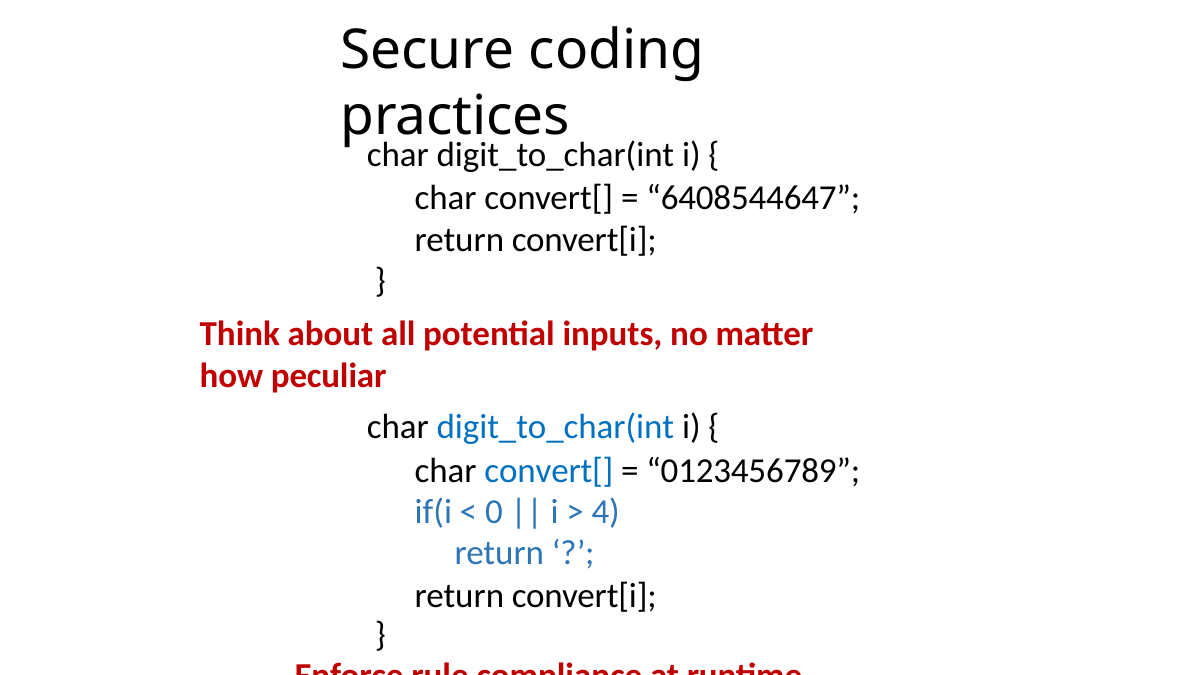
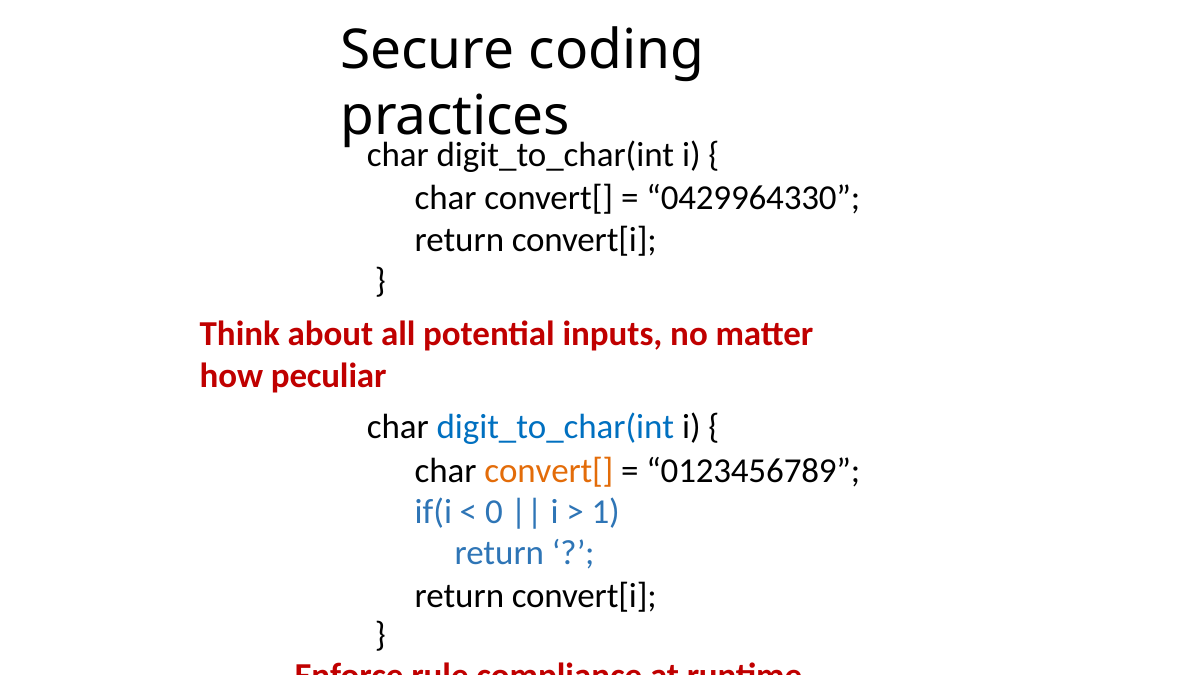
6408544647: 6408544647 -> 0429964330
convert[ at (549, 471) colour: blue -> orange
4: 4 -> 1
